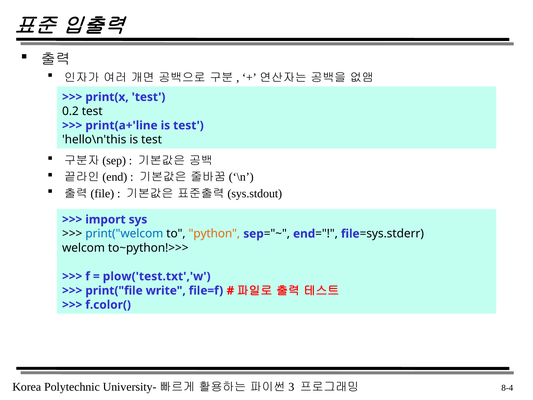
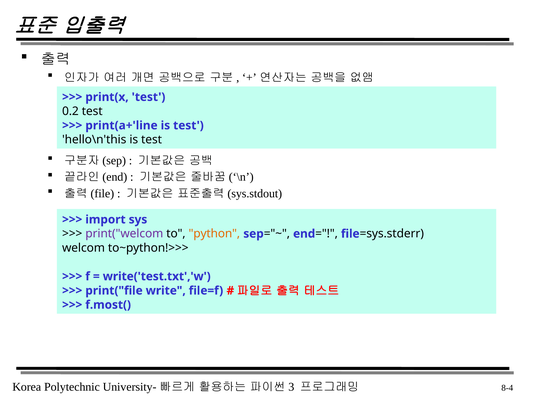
print("welcom colour: blue -> purple
plow('test.txt','w: plow('test.txt','w -> write('test.txt','w
f.color(: f.color( -> f.most(
